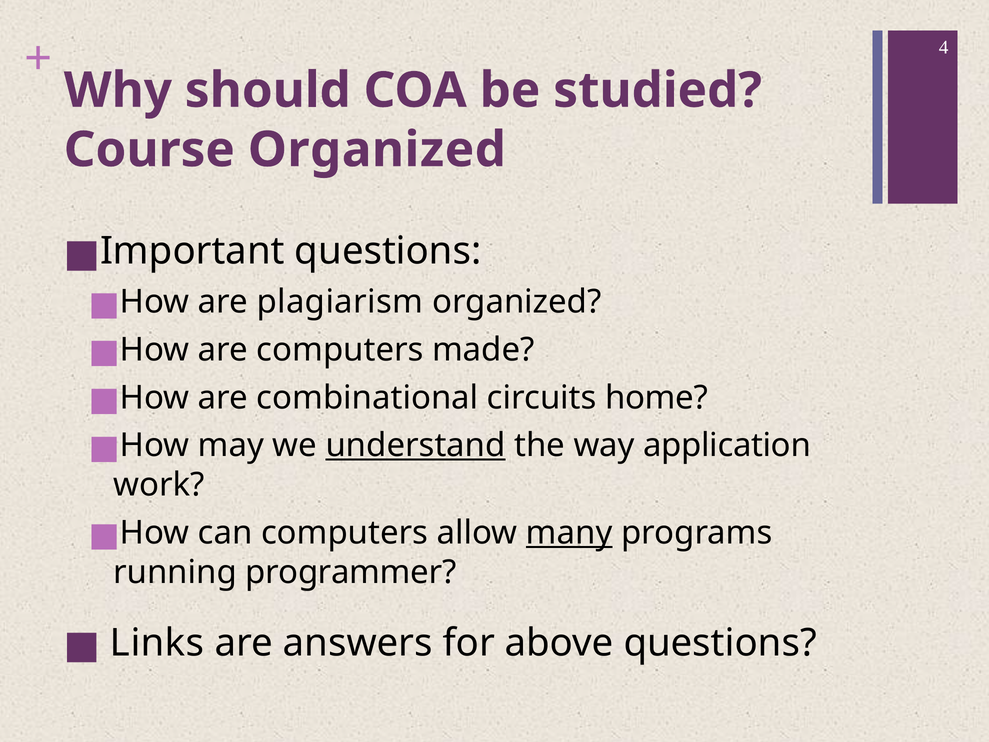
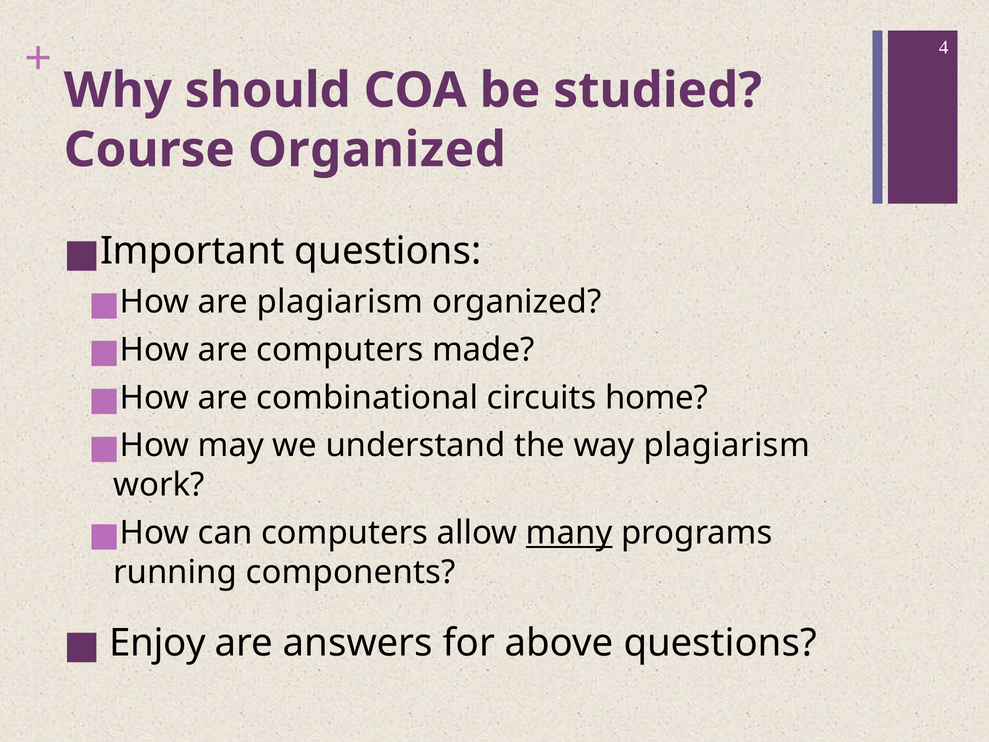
understand underline: present -> none
way application: application -> plagiarism
programmer: programmer -> components
Links: Links -> Enjoy
